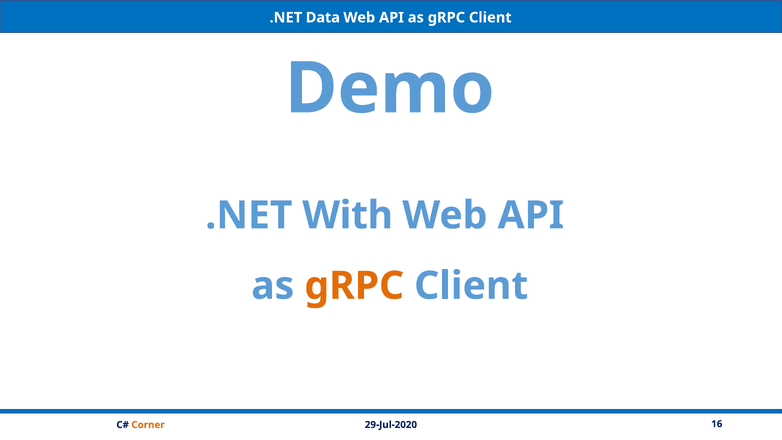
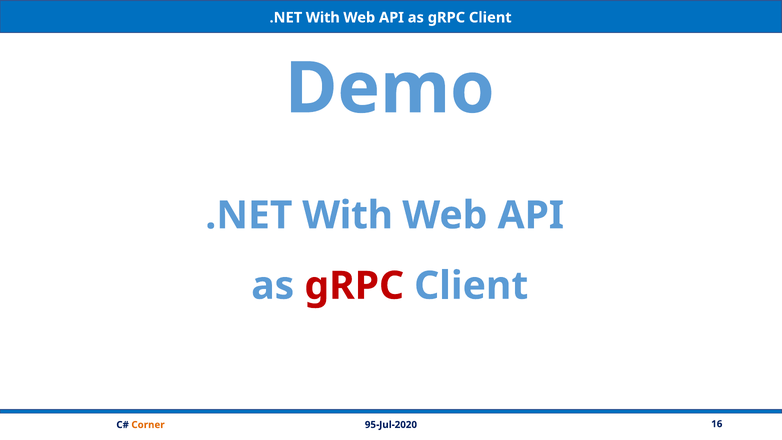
Data at (323, 18): Data -> With
gRPC at (354, 286) colour: orange -> red
29-Jul-2020: 29-Jul-2020 -> 95-Jul-2020
